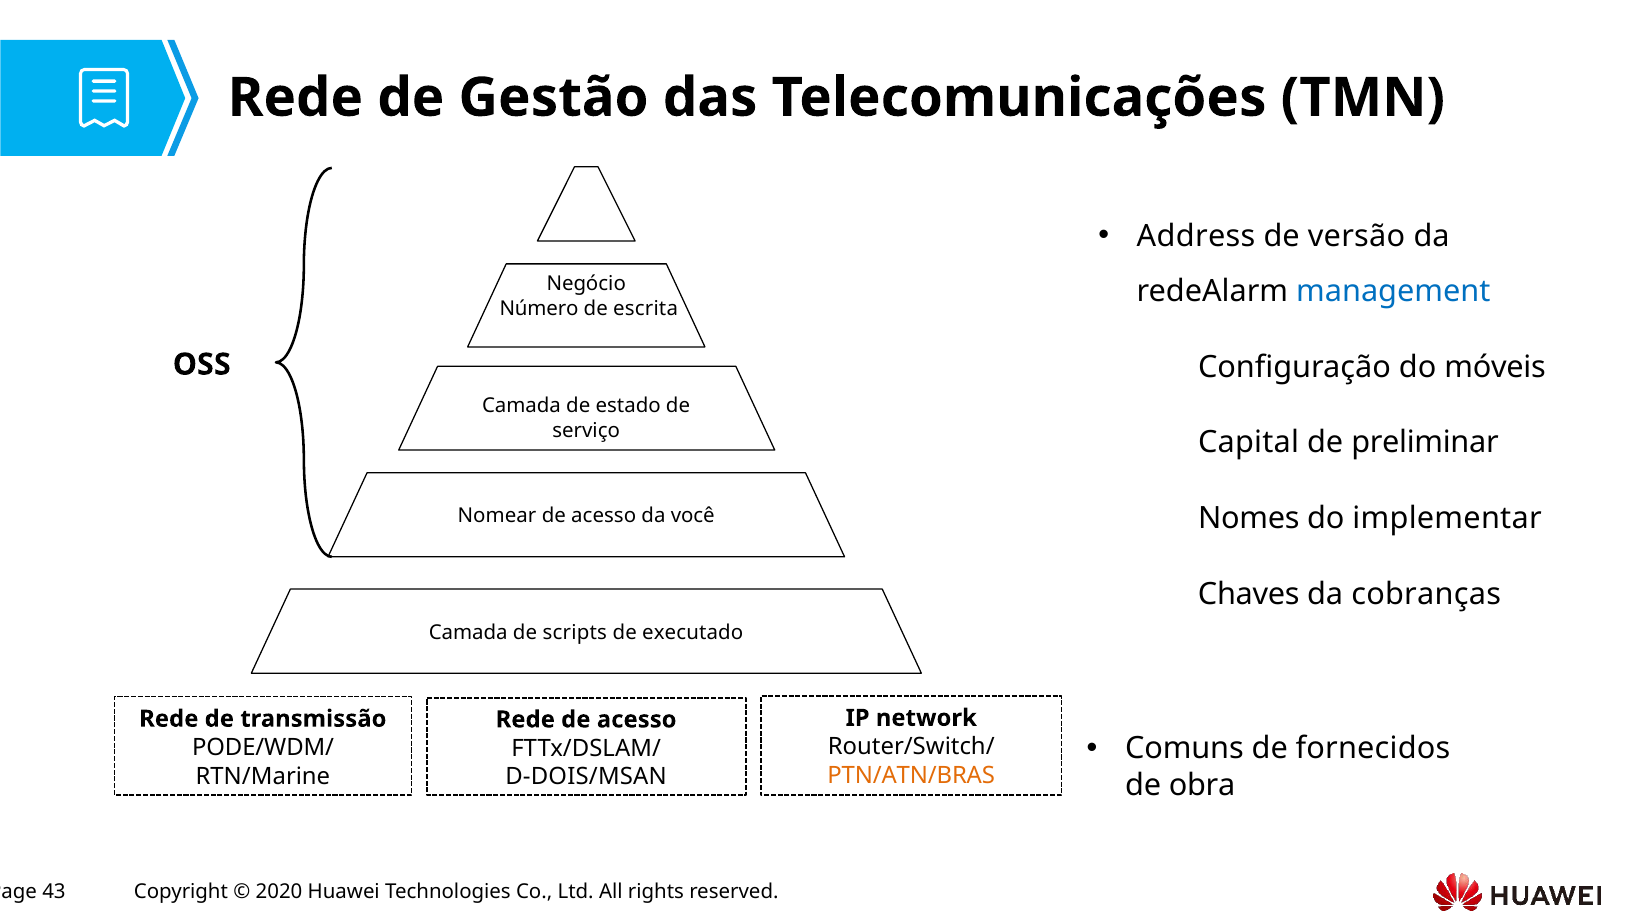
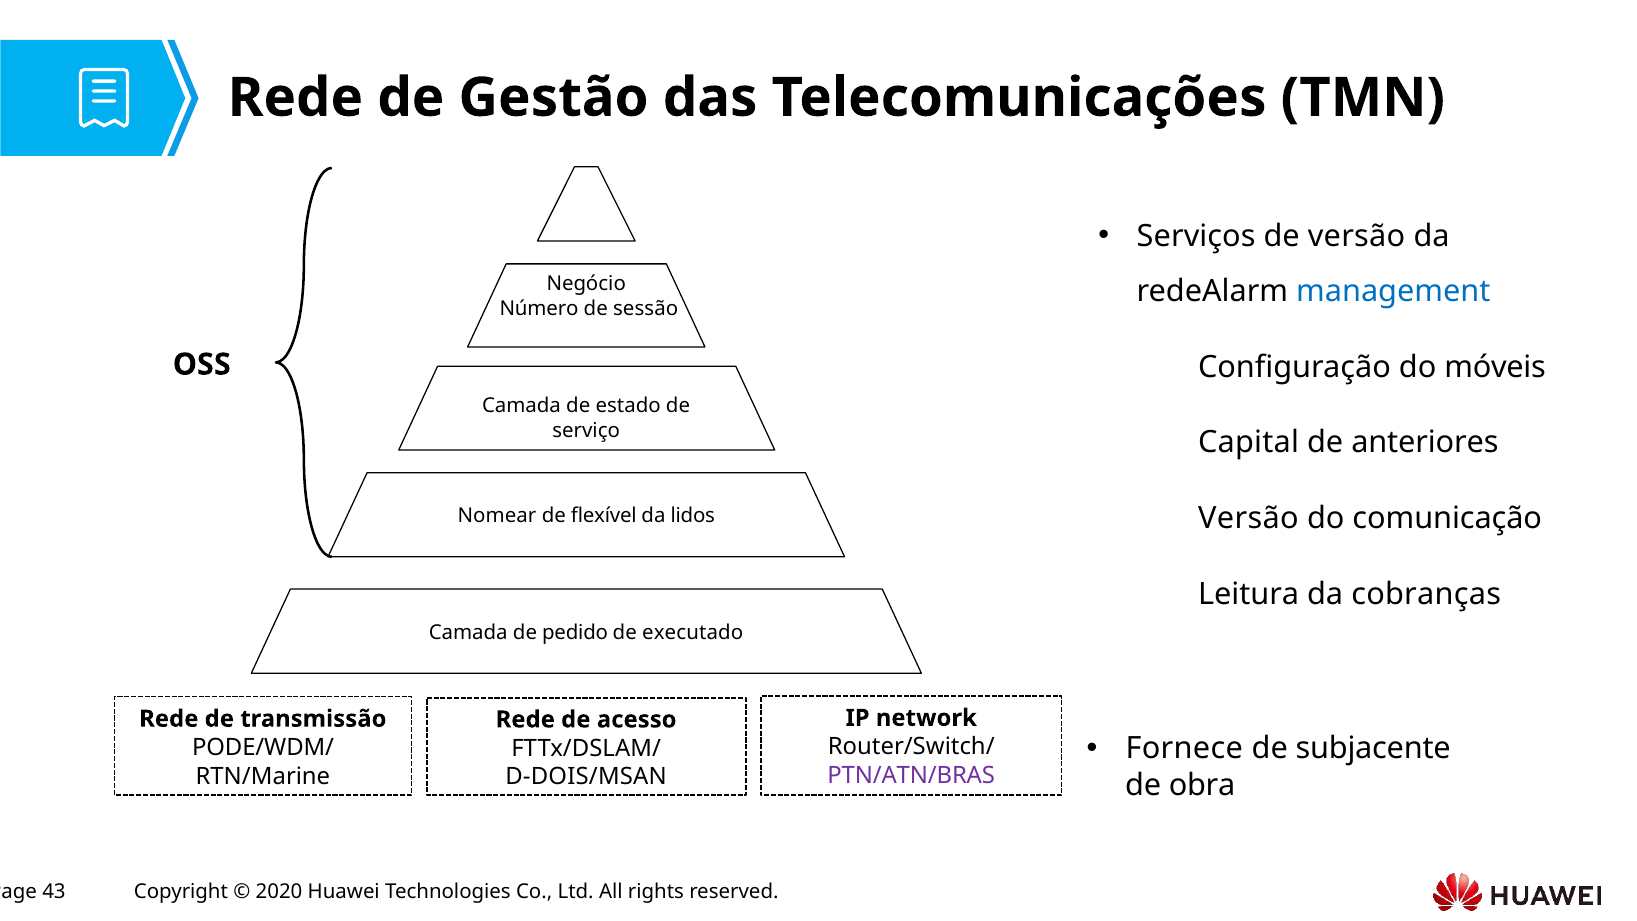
Address: Address -> Serviços
escrita: escrita -> sessão
preliminar: preliminar -> anteriores
Nomes at (1249, 518): Nomes -> Versão
implementar: implementar -> comunicação
acesso at (604, 516): acesso -> flexível
você: você -> lidos
Chaves: Chaves -> Leitura
scripts: scripts -> pedido
Comuns: Comuns -> Fornece
fornecidos: fornecidos -> subjacente
PTN/ATN/BRAS colour: orange -> purple
